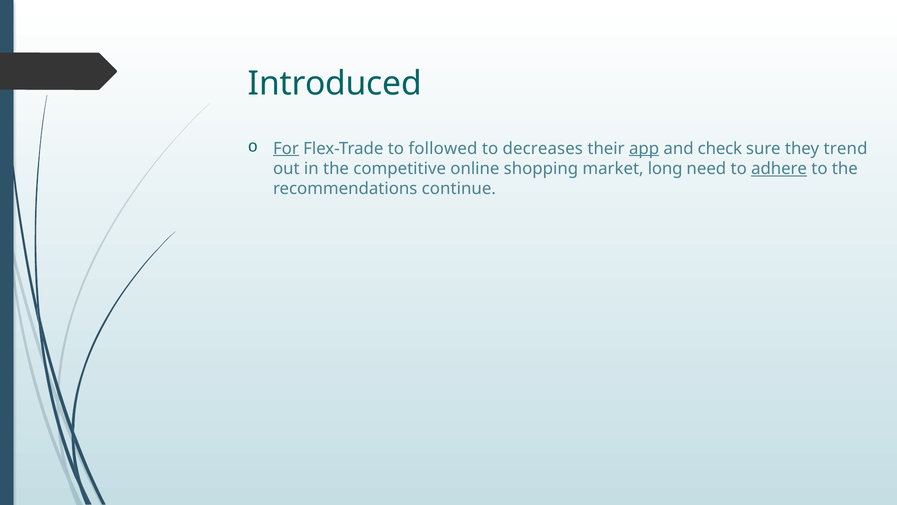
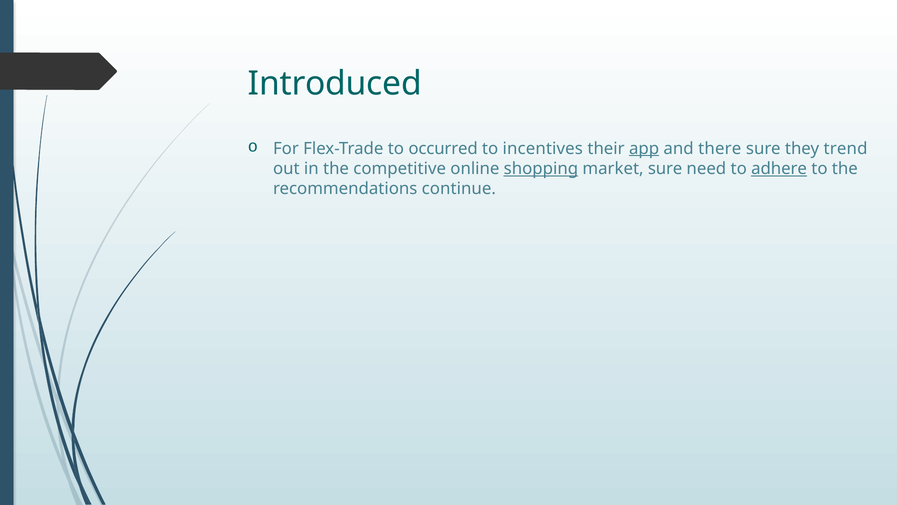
For underline: present -> none
followed: followed -> occurred
decreases: decreases -> incentives
check: check -> there
shopping underline: none -> present
market long: long -> sure
